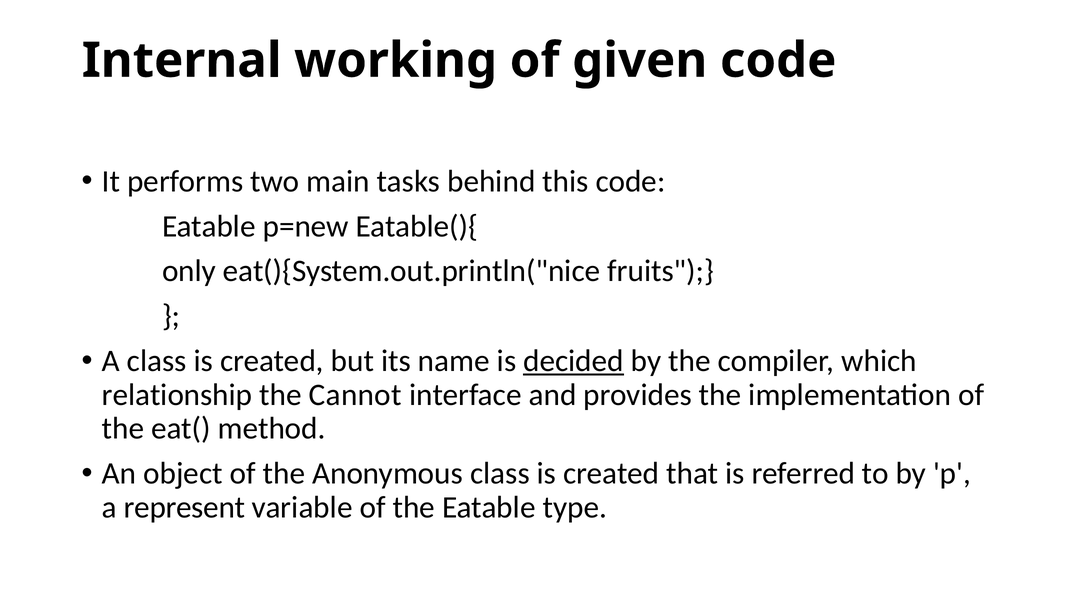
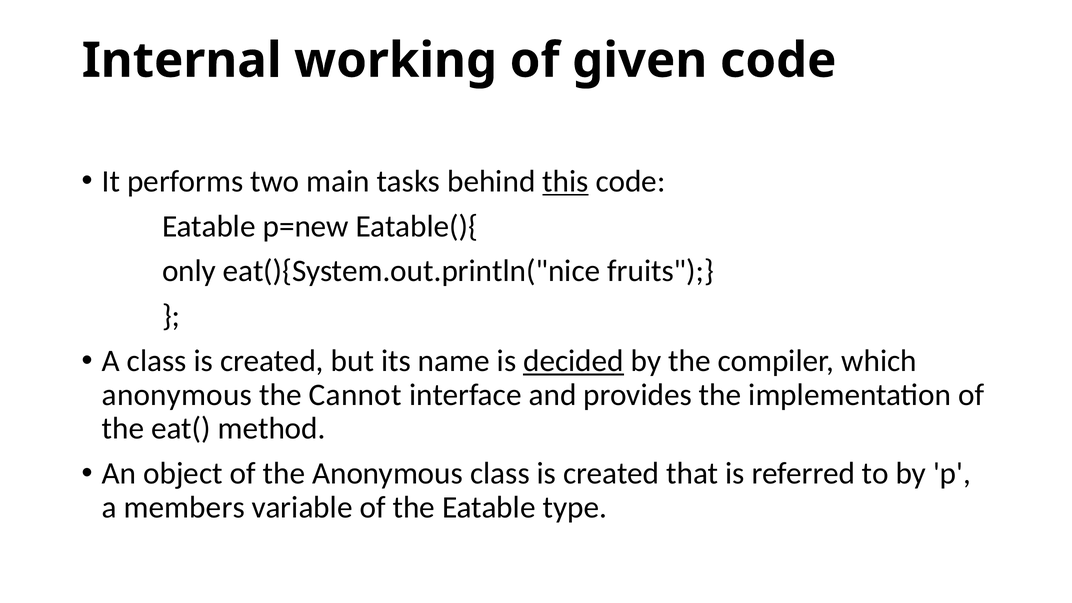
this underline: none -> present
relationship at (177, 395): relationship -> anonymous
represent: represent -> members
